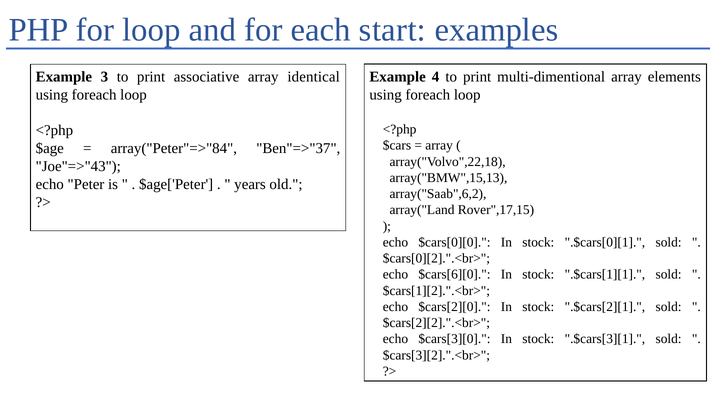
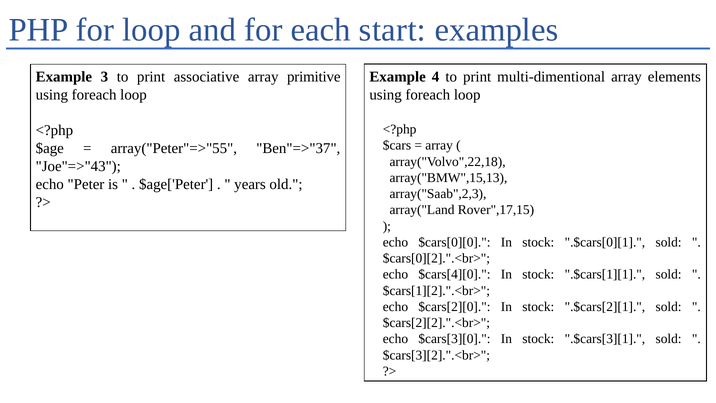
identical: identical -> primitive
array("Peter"=>"84: array("Peter"=>"84 -> array("Peter"=>"55
array("Saab",6,2: array("Saab",6,2 -> array("Saab",2,3
$cars[6][0: $cars[6][0 -> $cars[4][0
